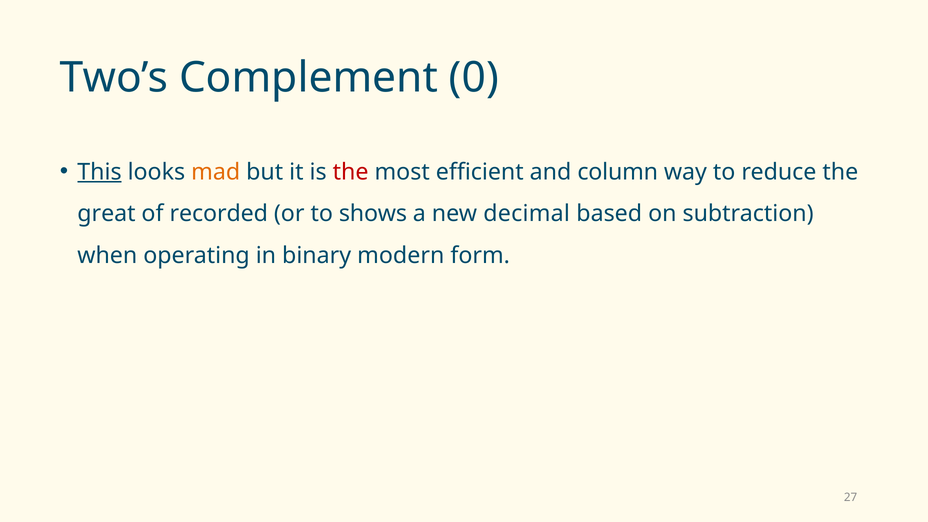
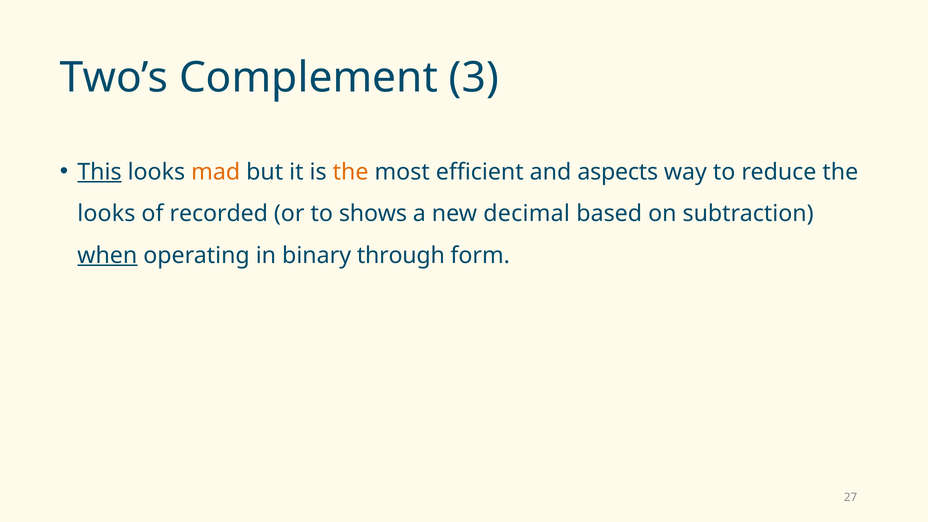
0: 0 -> 3
the at (351, 172) colour: red -> orange
column: column -> aspects
great at (106, 214): great -> looks
when underline: none -> present
modern: modern -> through
